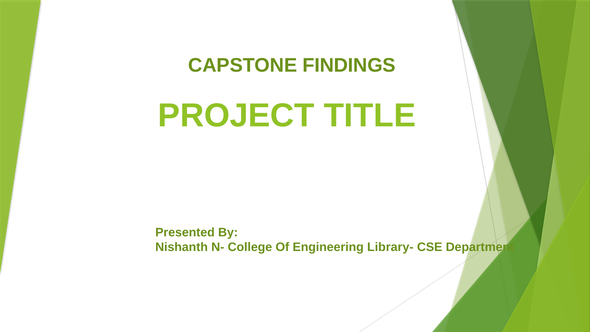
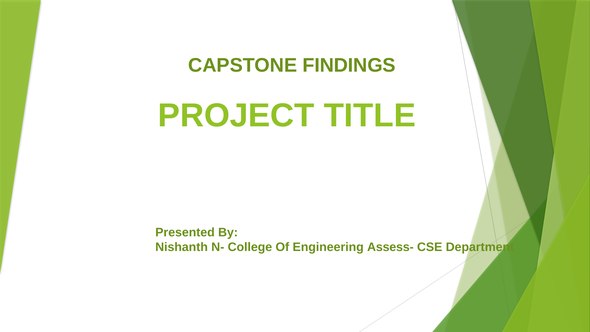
Library-: Library- -> Assess-
